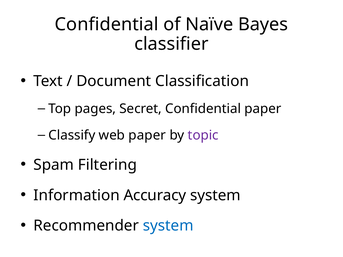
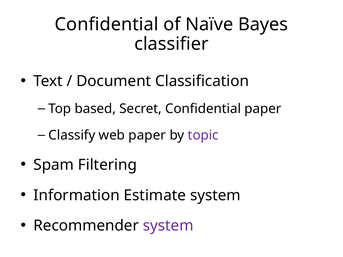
pages: pages -> based
Accuracy: Accuracy -> Estimate
system at (168, 226) colour: blue -> purple
